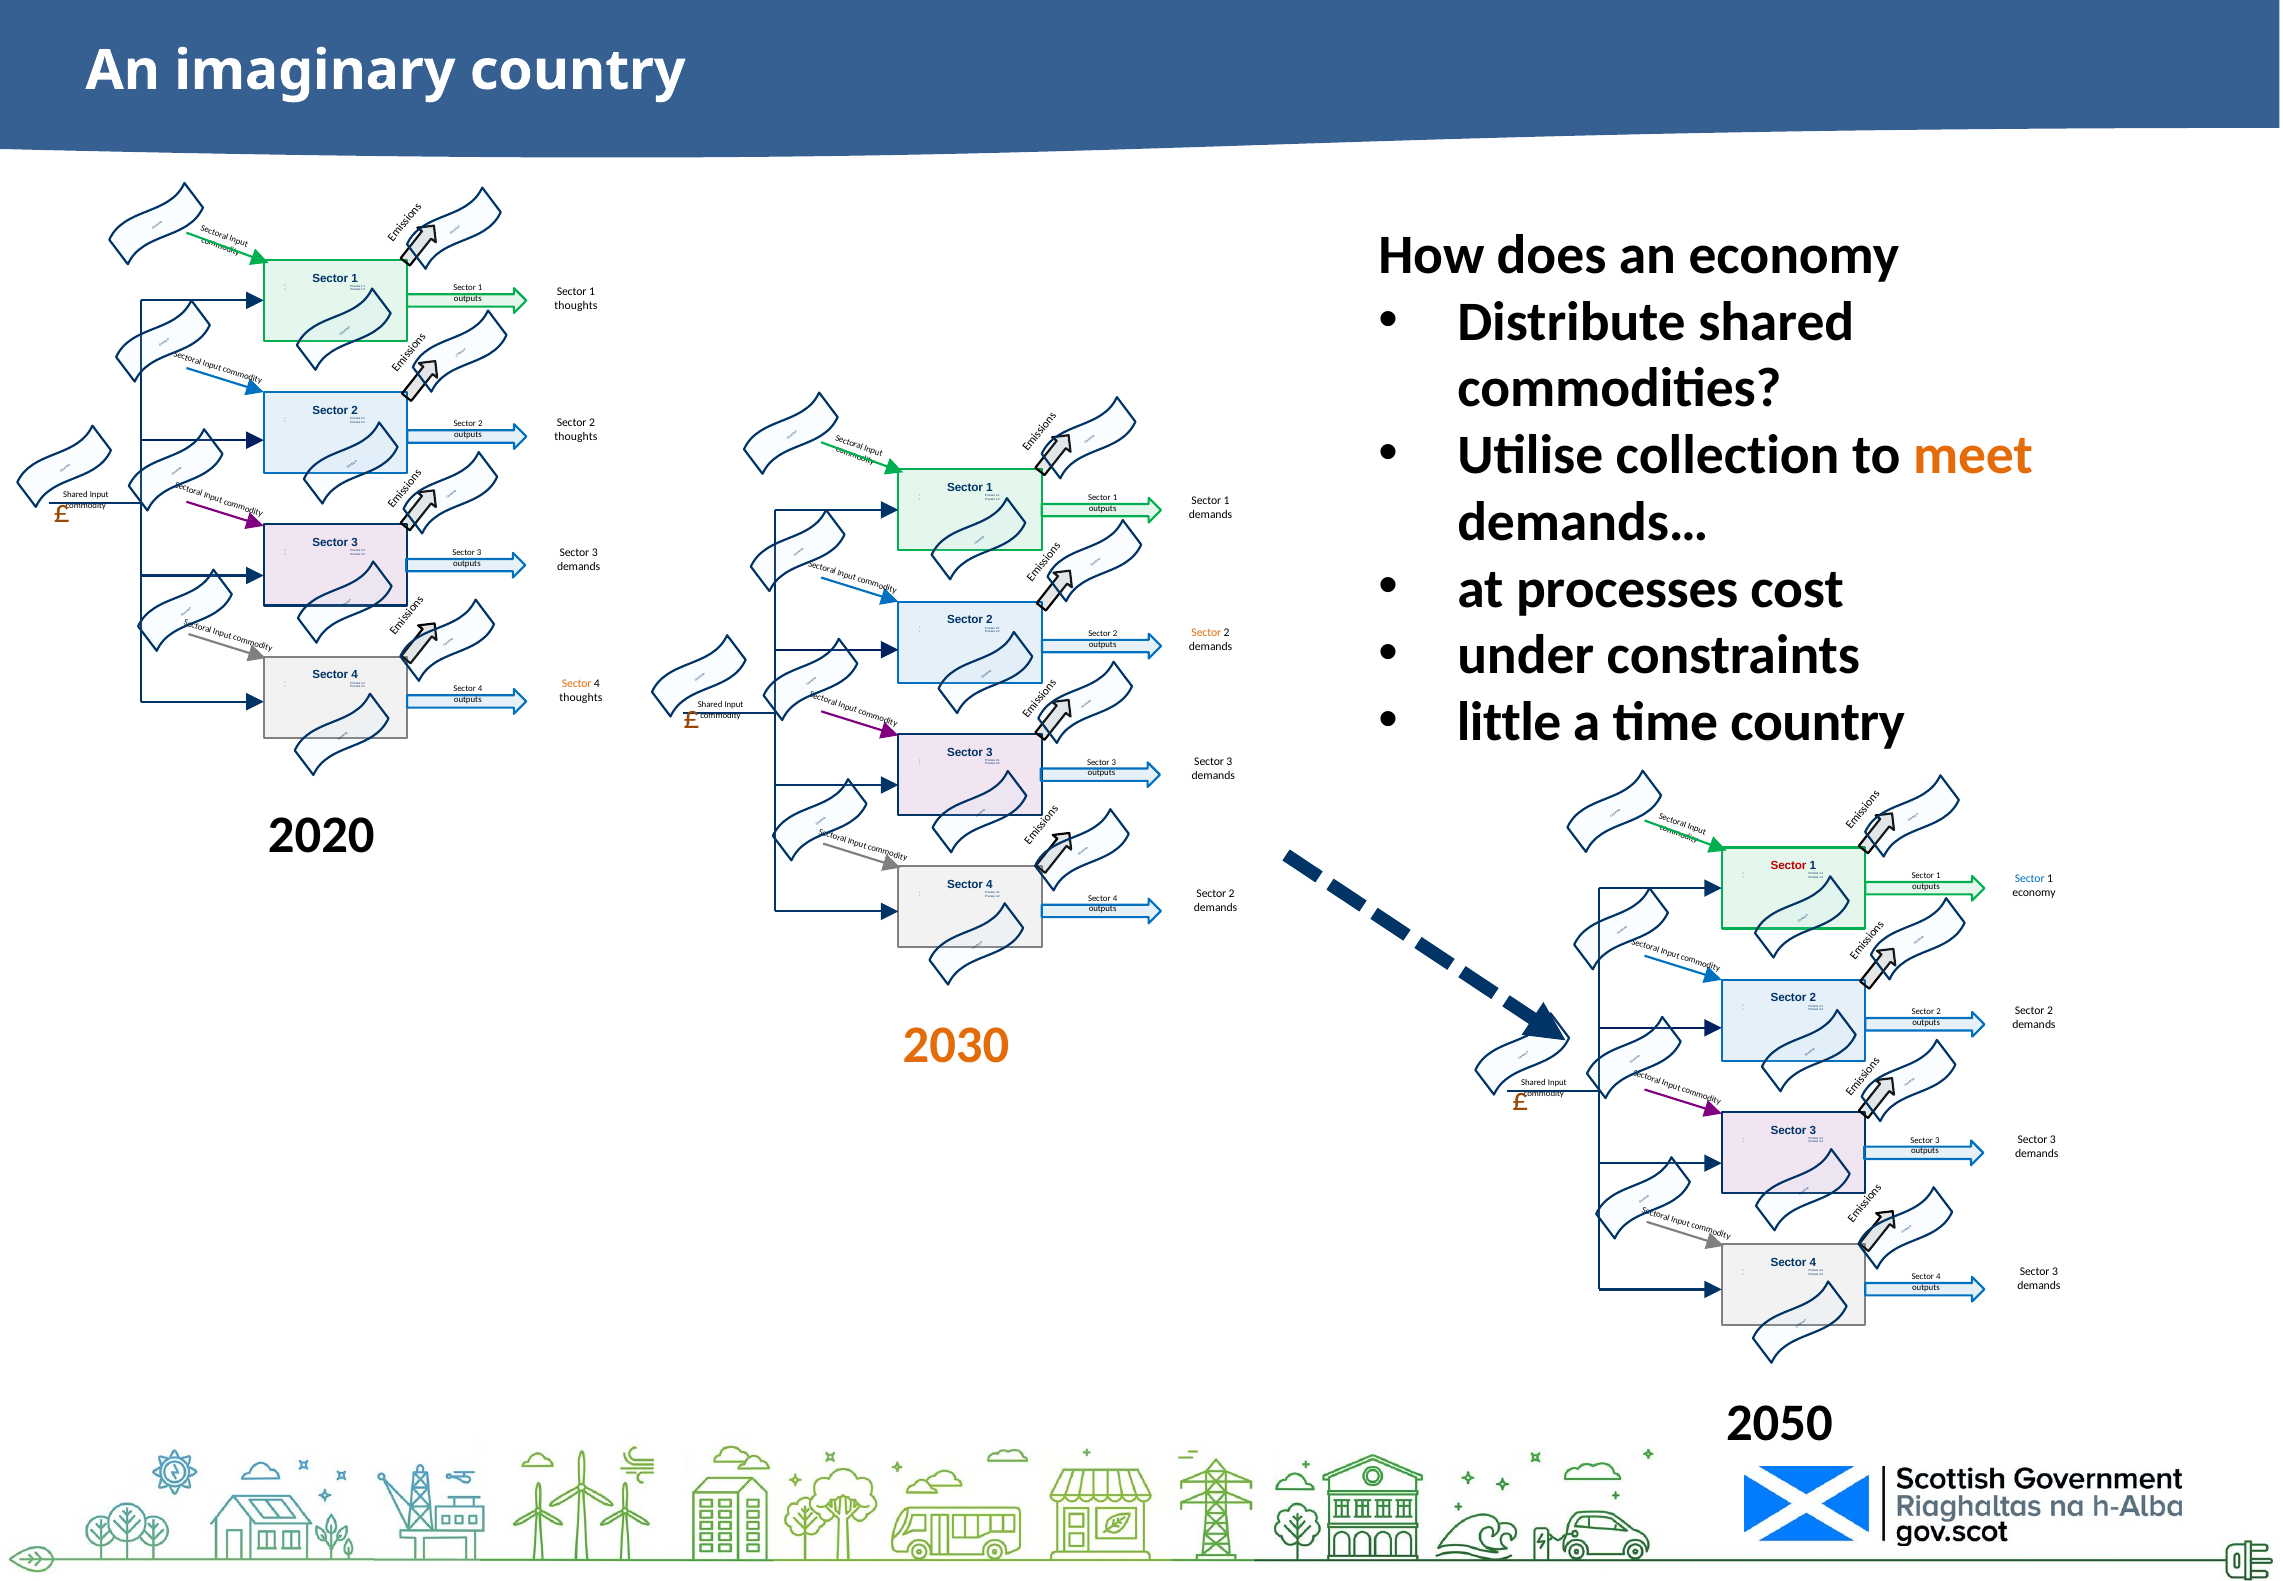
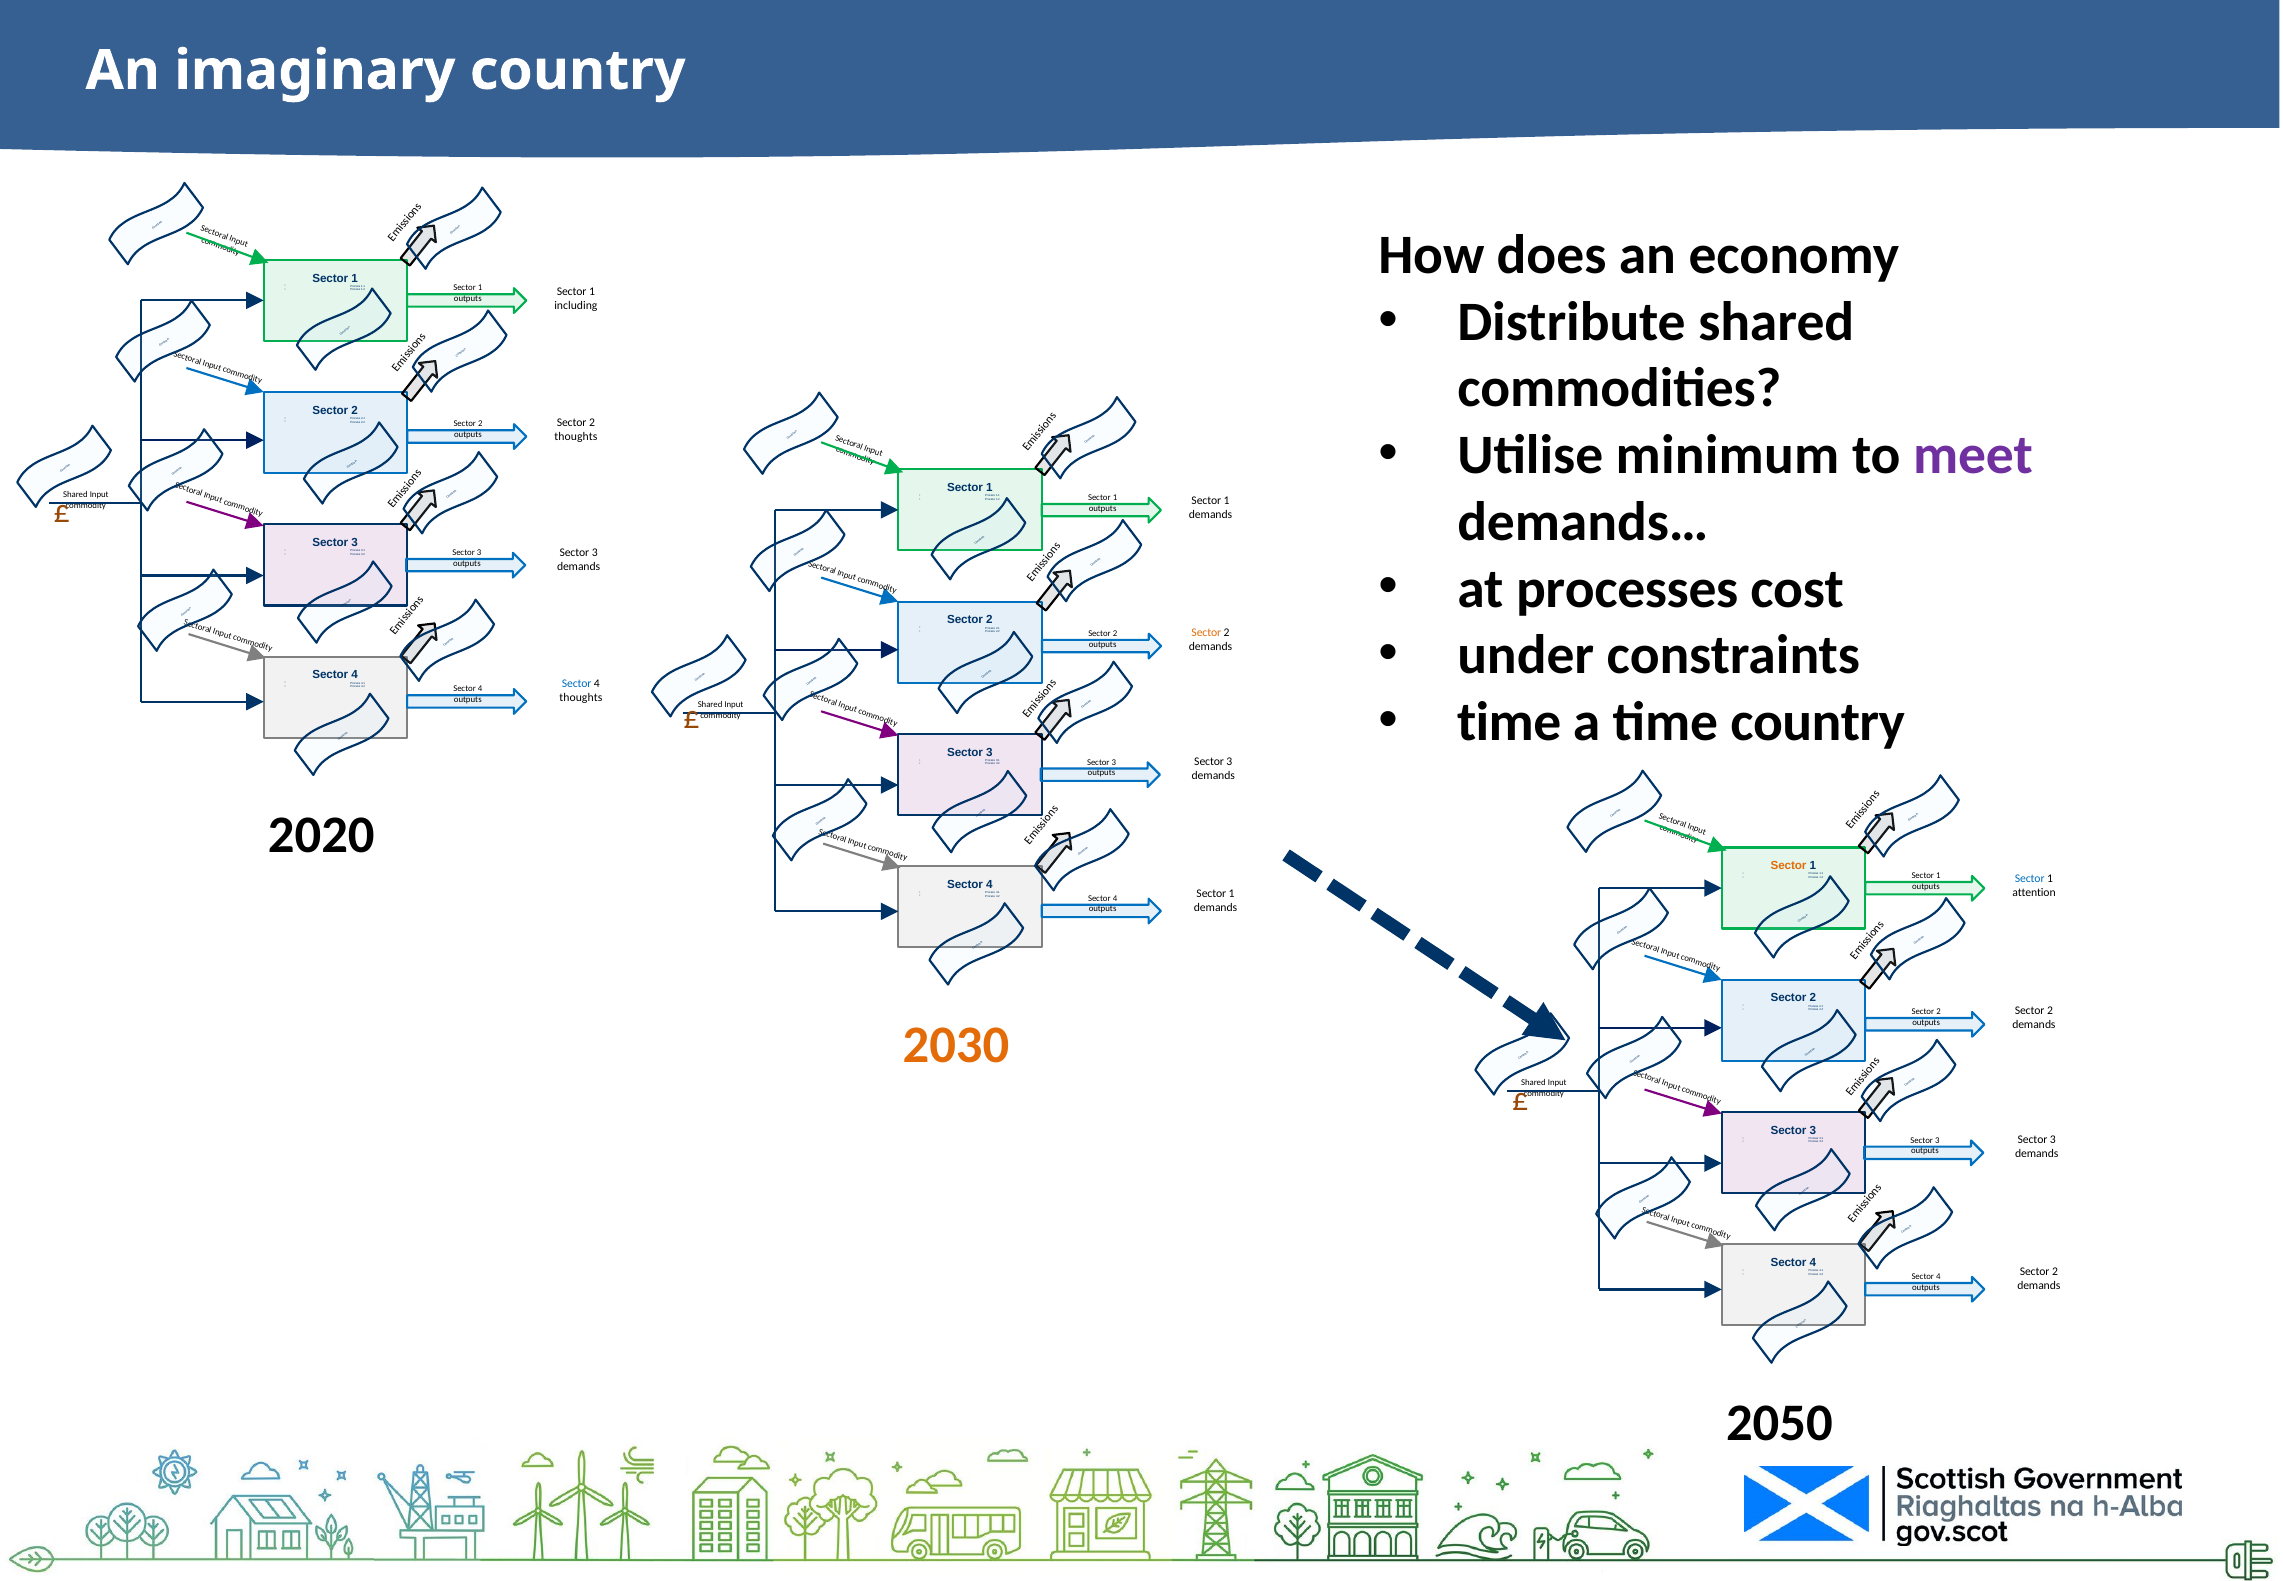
thoughts at (576, 305): thoughts -> including
collection: collection -> minimum
meet colour: orange -> purple
Sector at (577, 684) colour: orange -> blue
little at (1509, 722): little -> time
Sector at (1789, 866) colour: red -> orange
economy at (2034, 893): economy -> attention
2 at (1232, 893): 2 -> 1
3 at (2055, 1271): 3 -> 2
